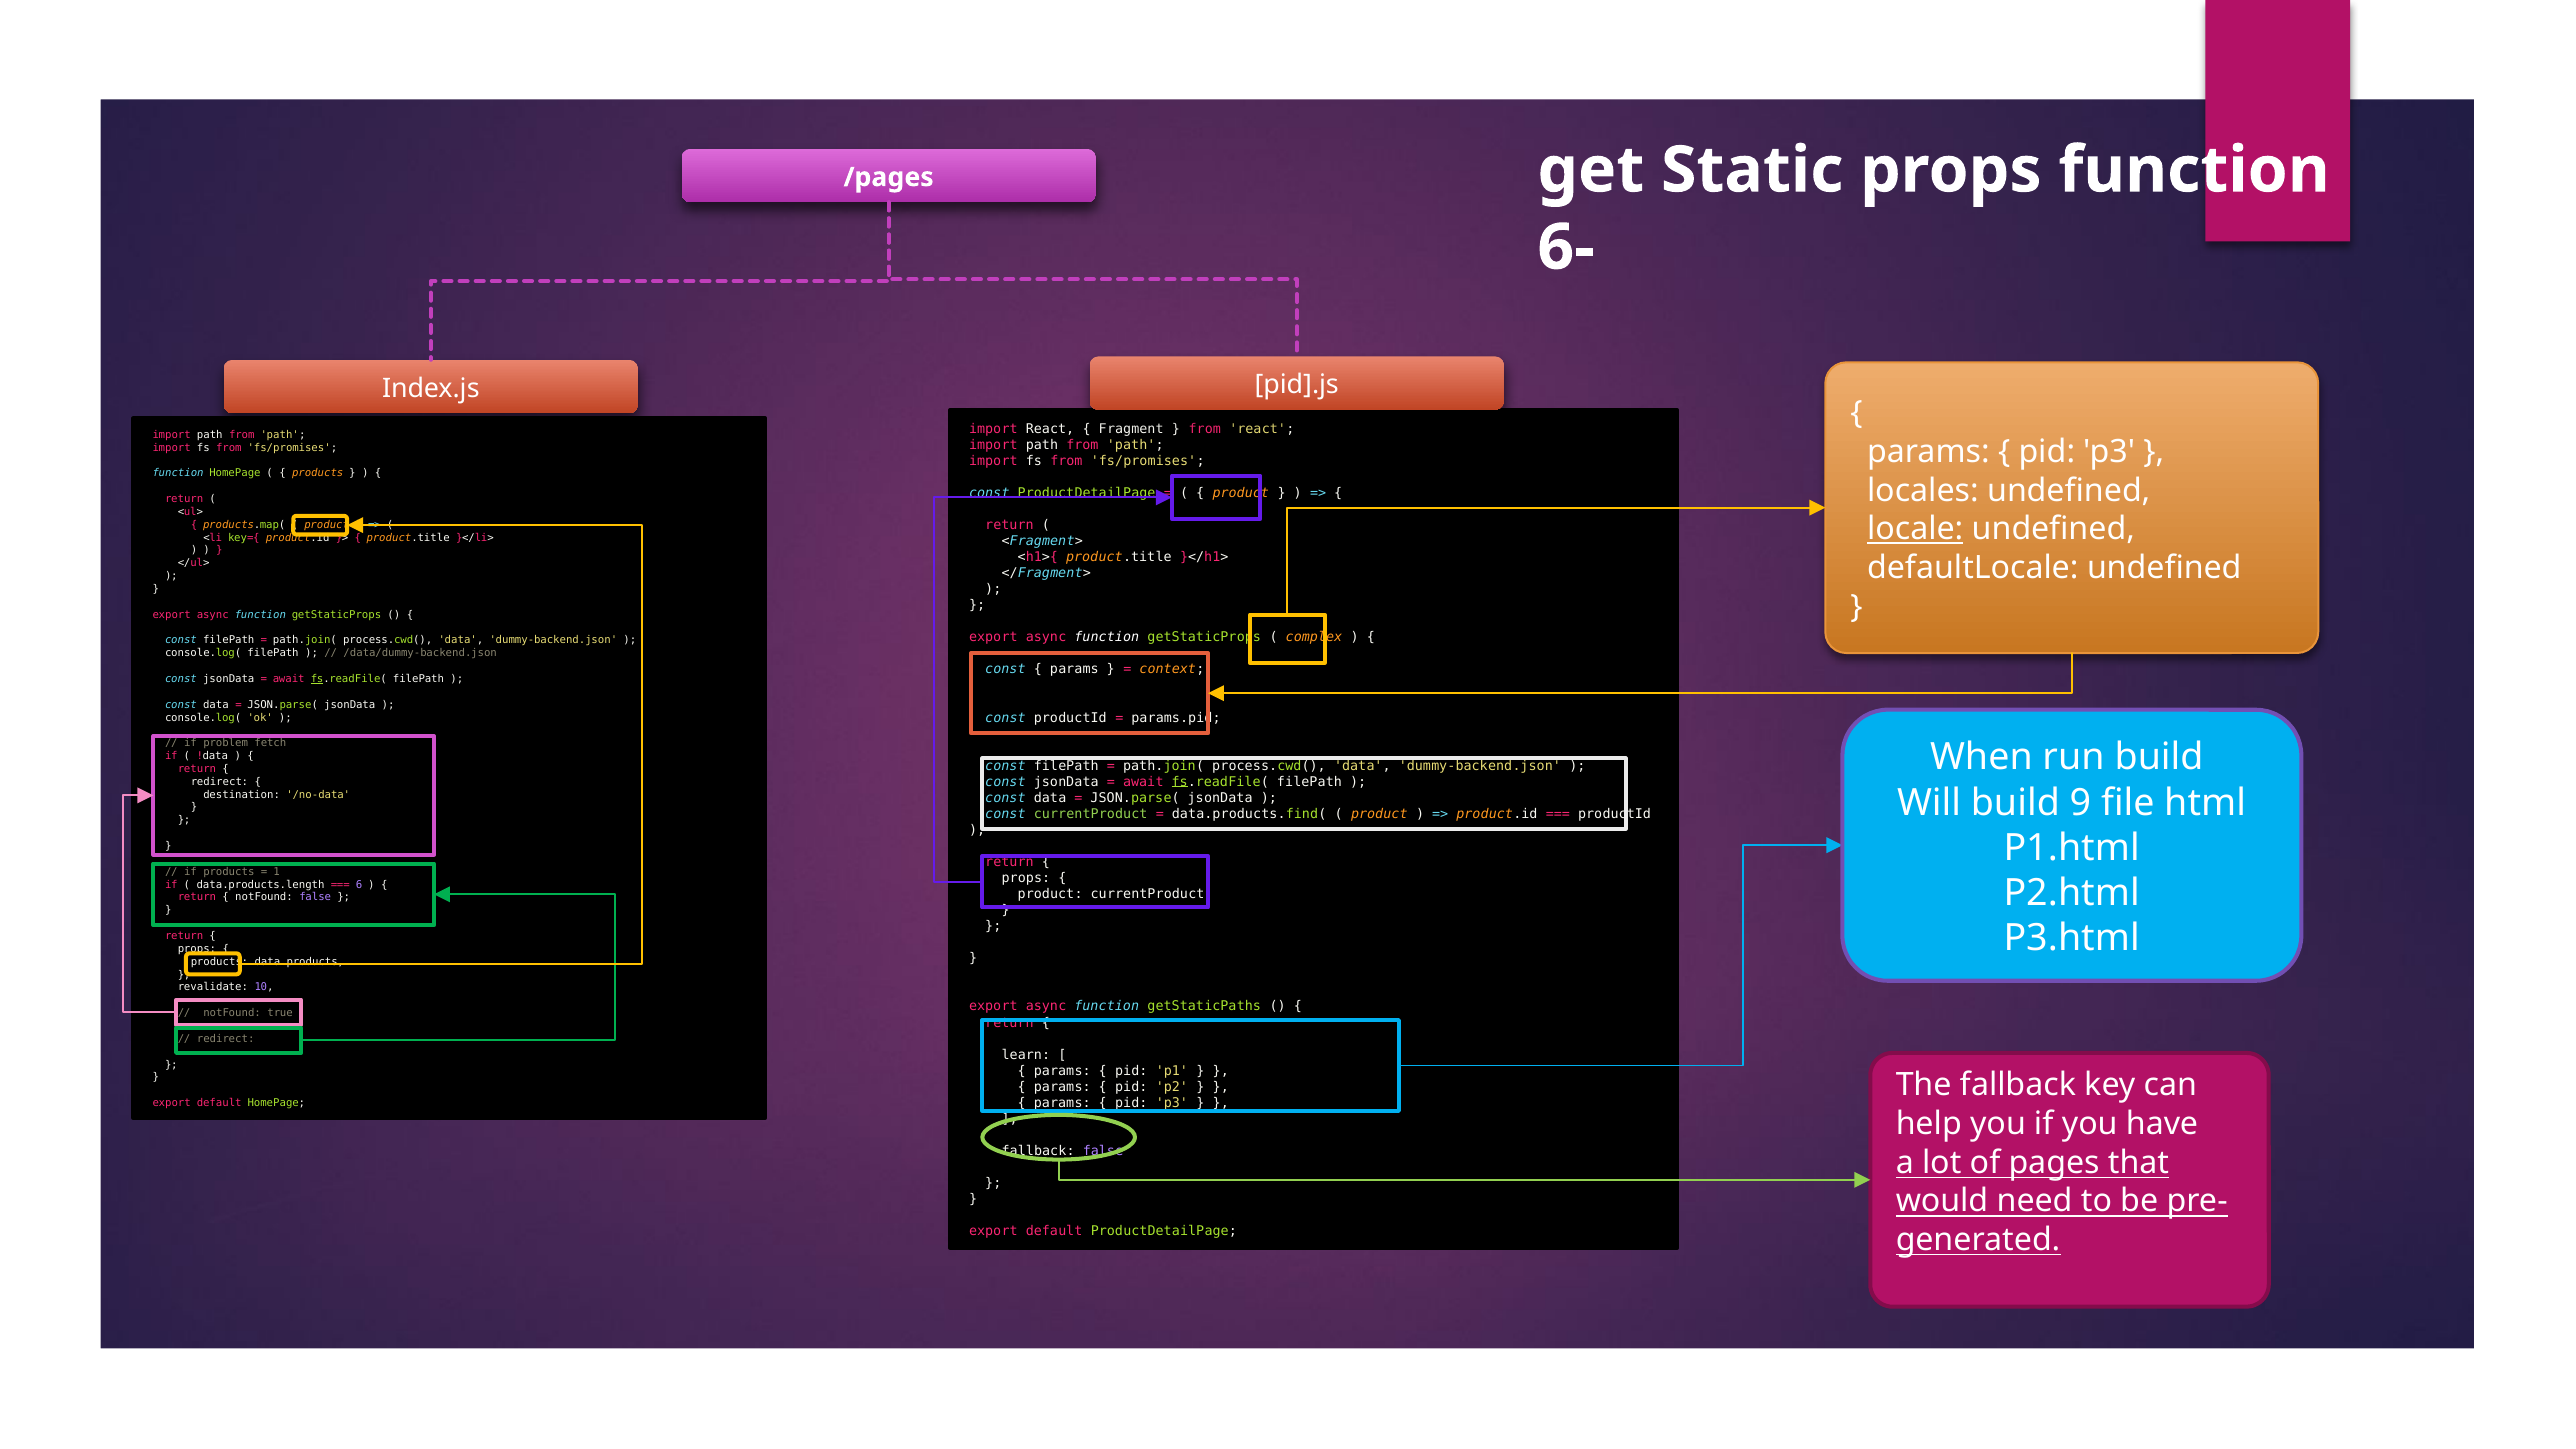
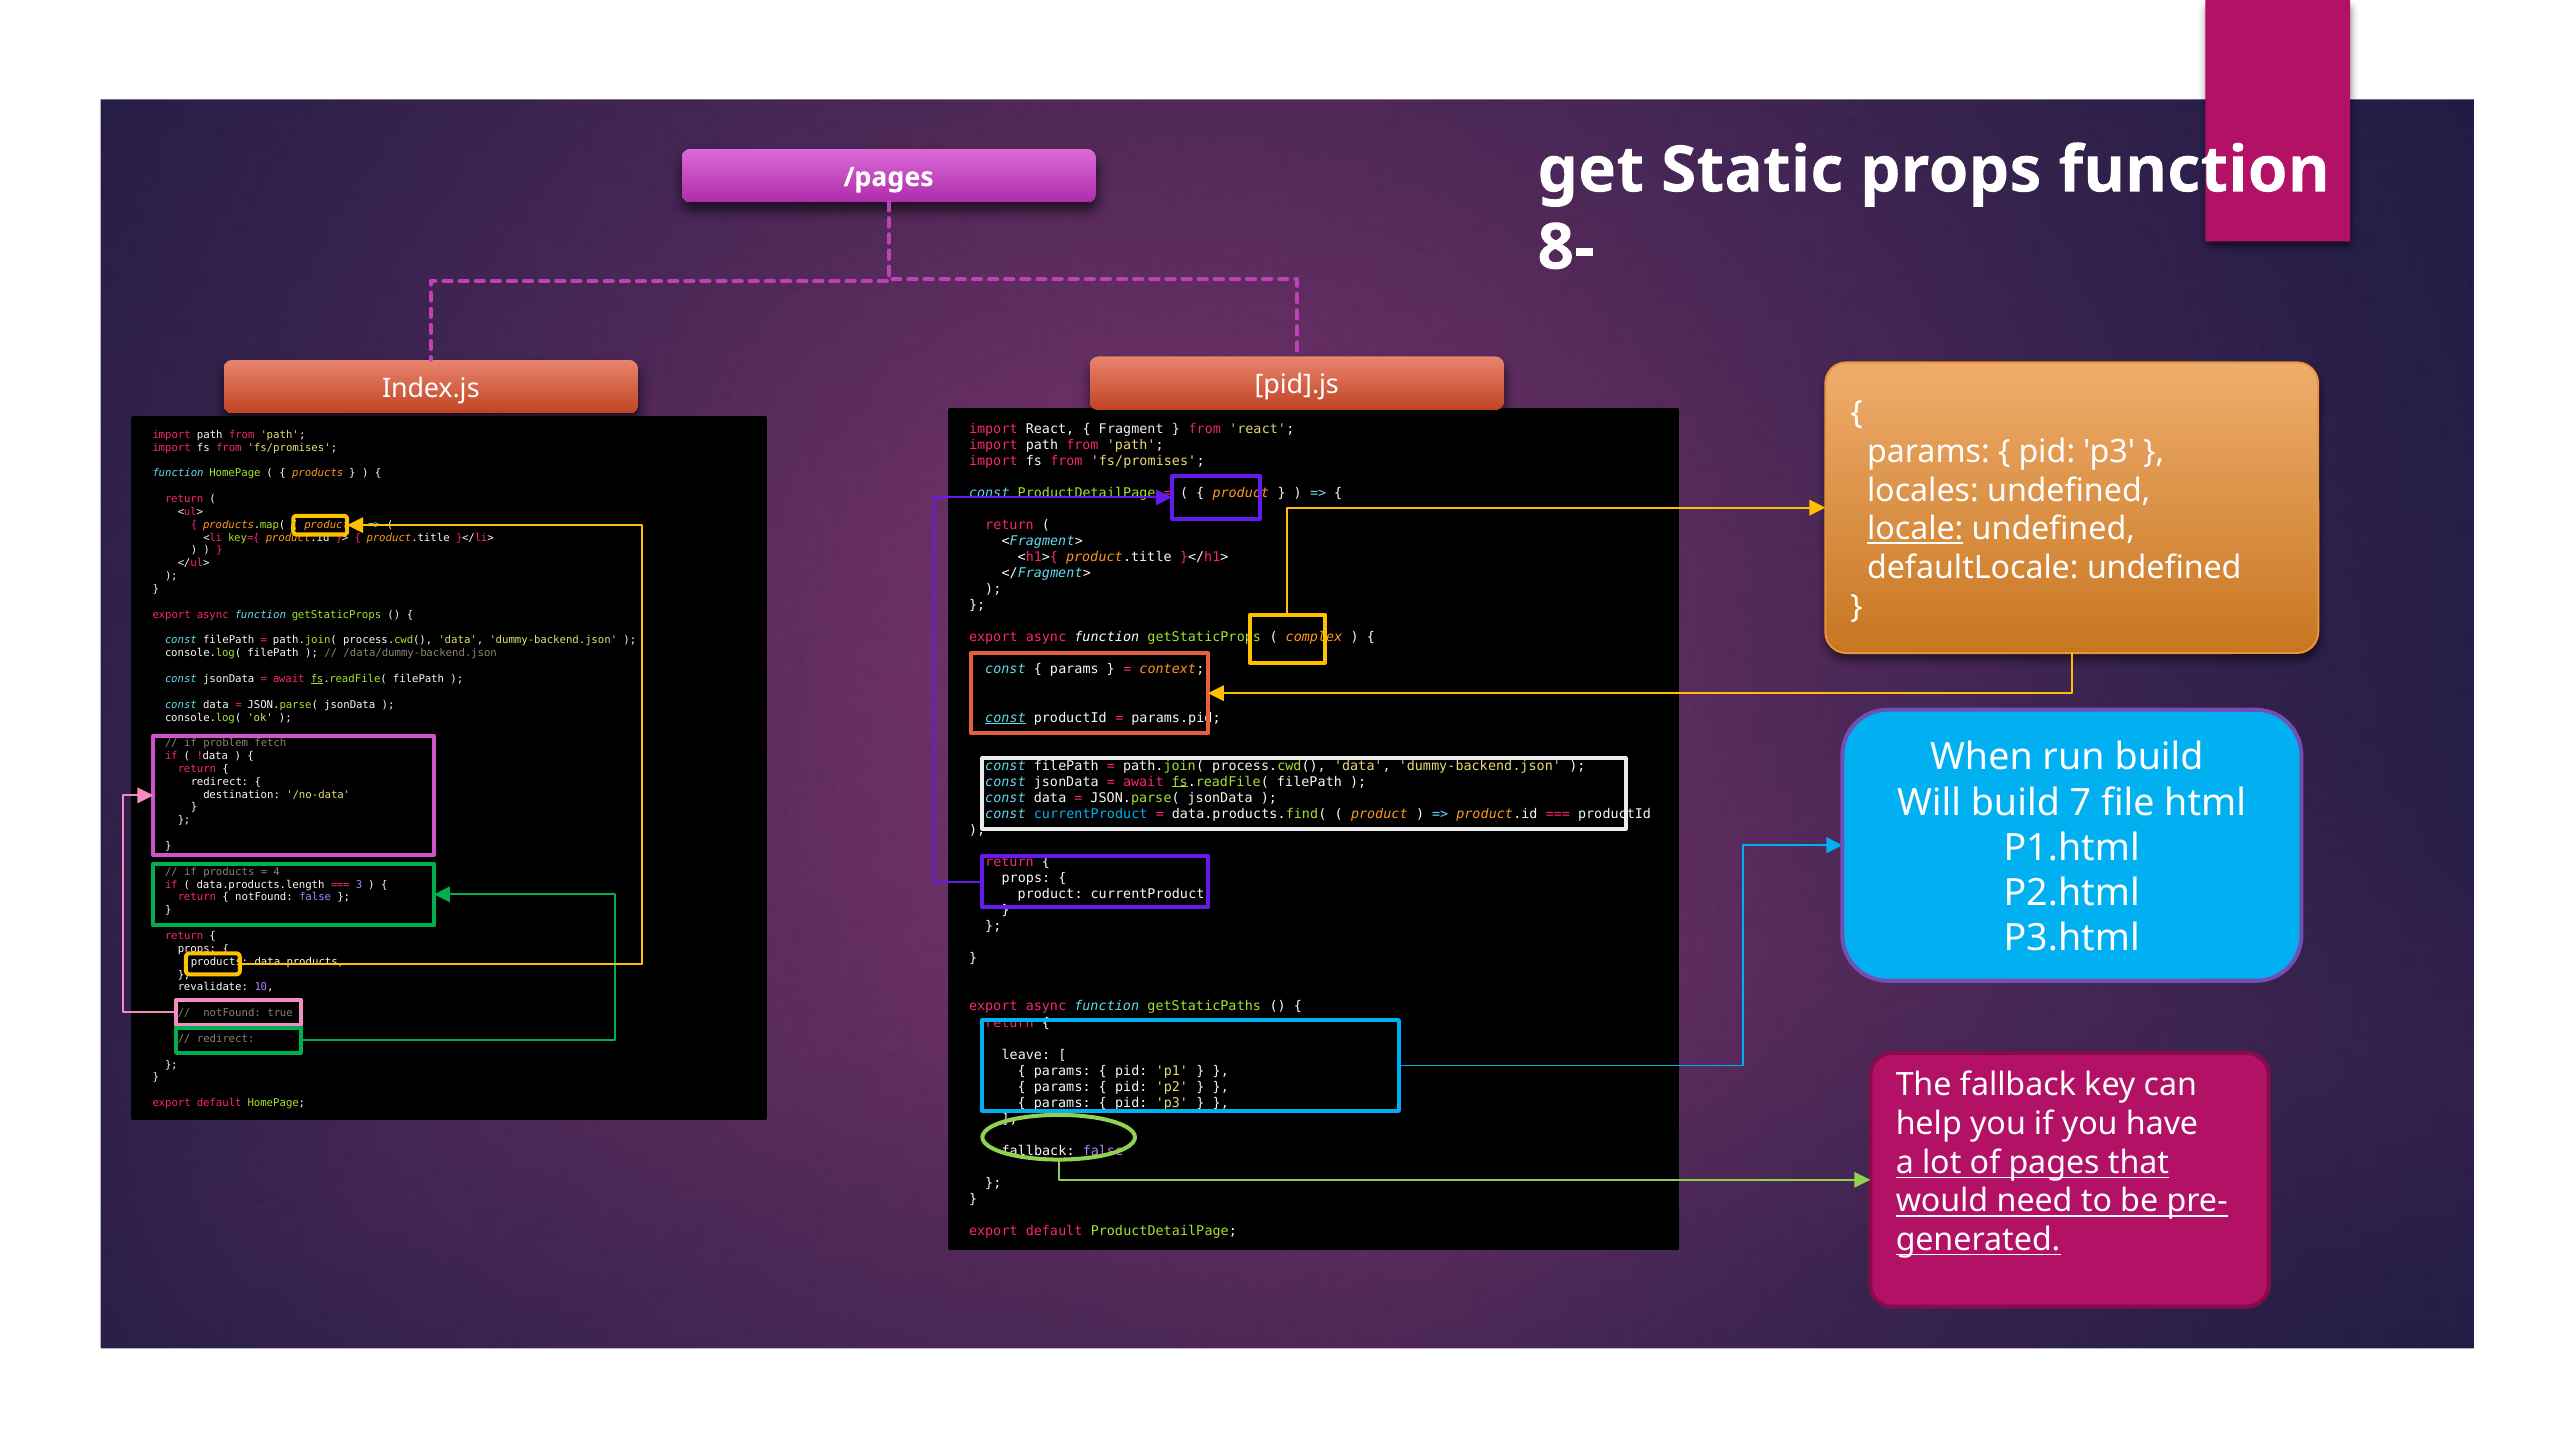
6-: 6- -> 8-
const at (1005, 718) underline: none -> present
9: 9 -> 7
currentProduct at (1091, 814) colour: light green -> light blue
1: 1 -> 4
6: 6 -> 3
learn: learn -> leave
